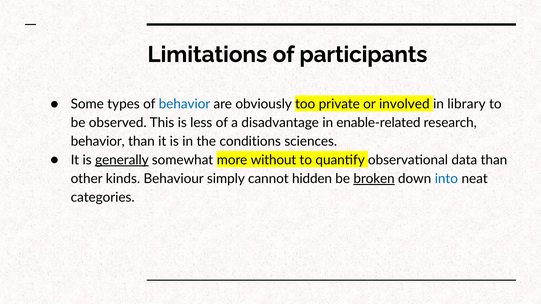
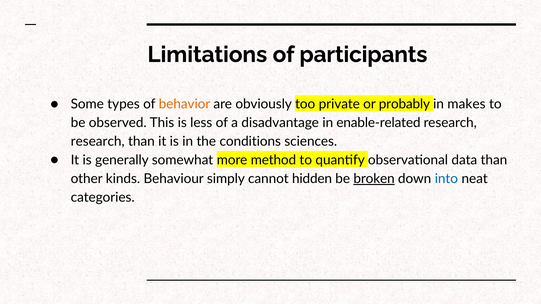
behavior at (184, 104) colour: blue -> orange
involved: involved -> probably
library: library -> makes
behavior at (98, 142): behavior -> research
generally underline: present -> none
without: without -> method
